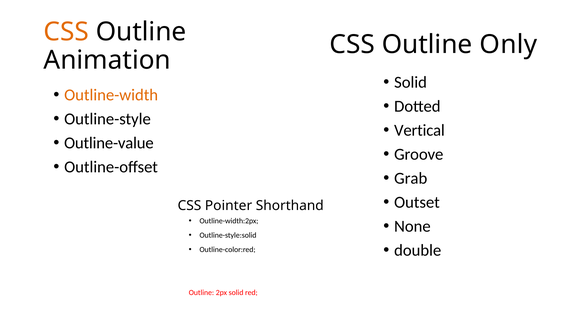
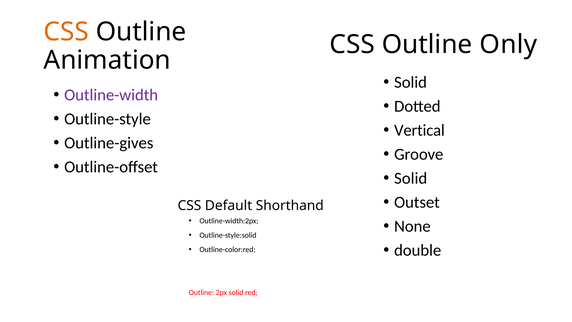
Outline-width colour: orange -> purple
Outline-value: Outline-value -> Outline-gives
Grab at (411, 178): Grab -> Solid
Pointer: Pointer -> Default
